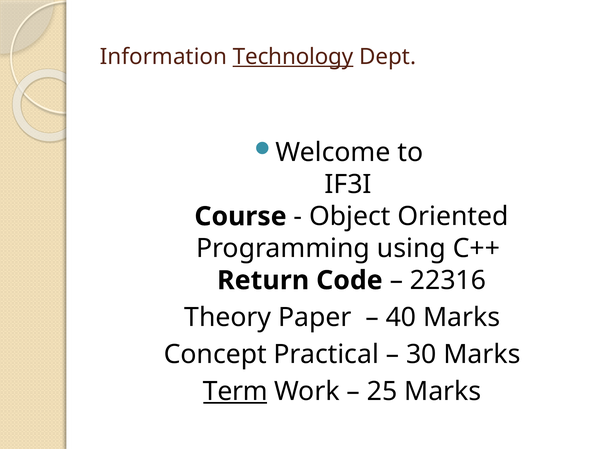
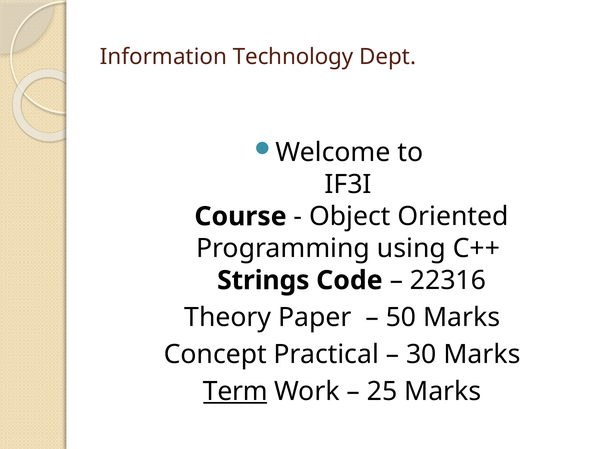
Technology underline: present -> none
Return: Return -> Strings
40: 40 -> 50
